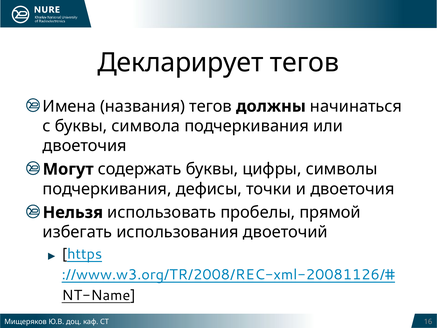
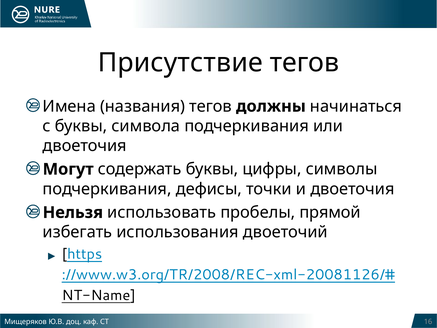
Декларирует: Декларирует -> Присутствие
